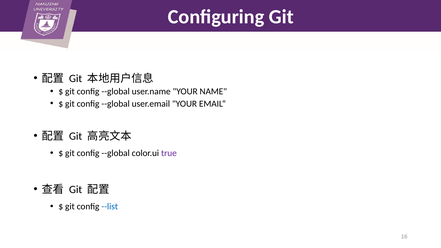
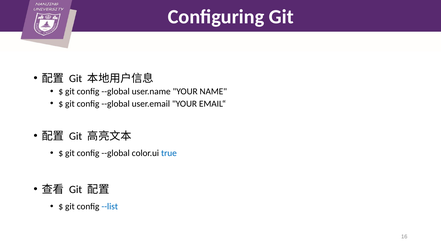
true colour: purple -> blue
